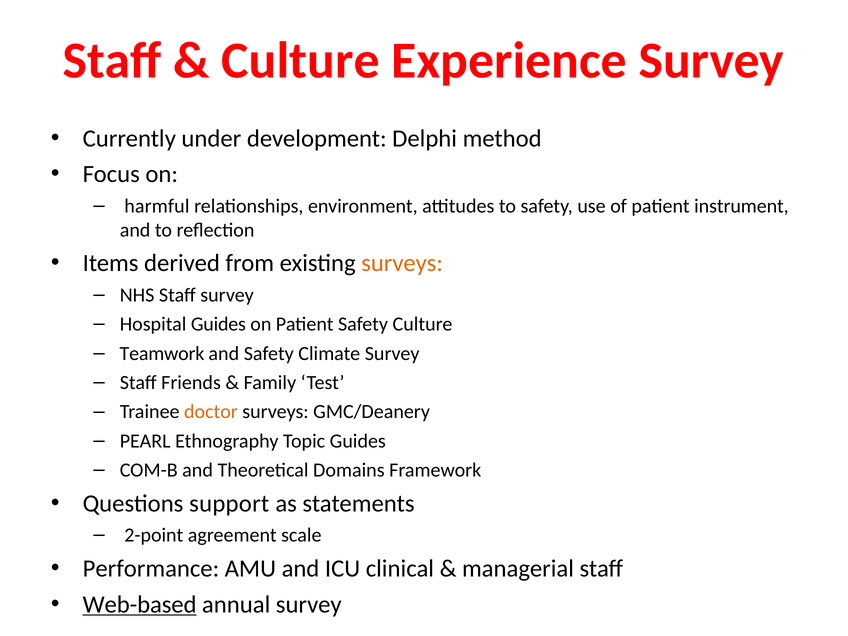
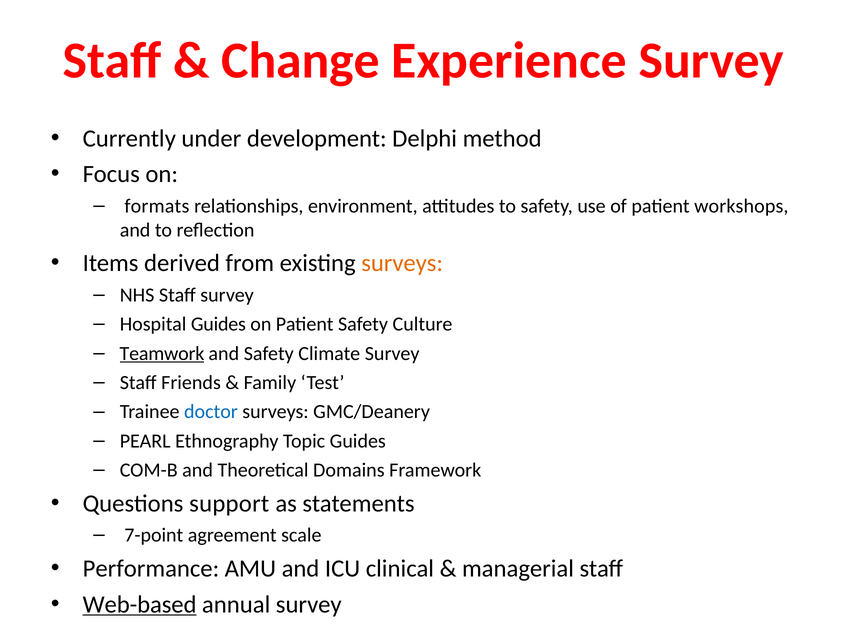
Culture at (300, 61): Culture -> Change
harmful: harmful -> formats
instrument: instrument -> workshops
Teamwork underline: none -> present
doctor colour: orange -> blue
2-point: 2-point -> 7-point
